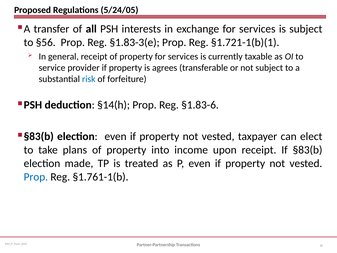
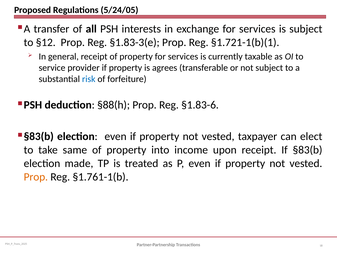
§56: §56 -> §12
§14(h: §14(h -> §88(h
plans: plans -> same
Prop at (36, 177) colour: blue -> orange
